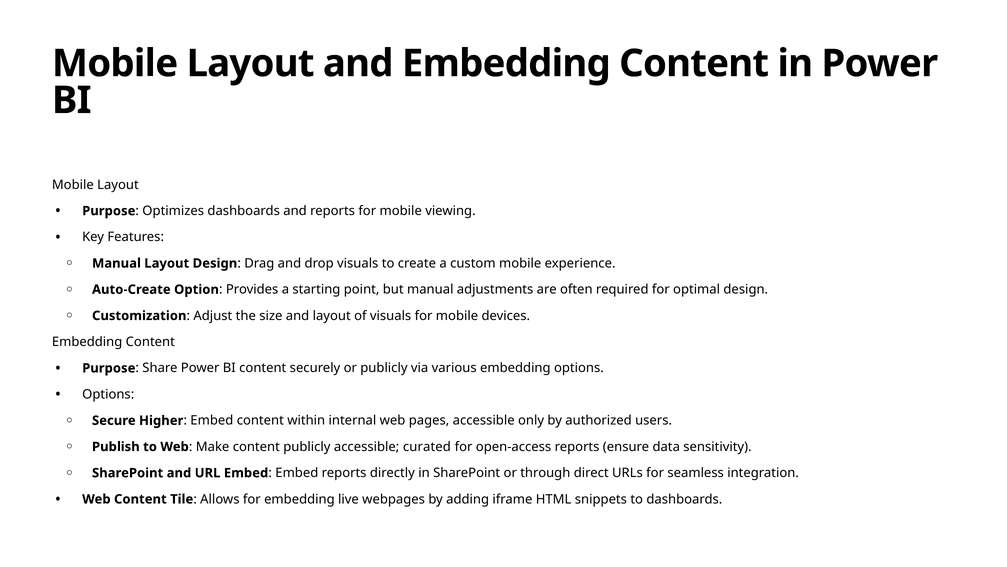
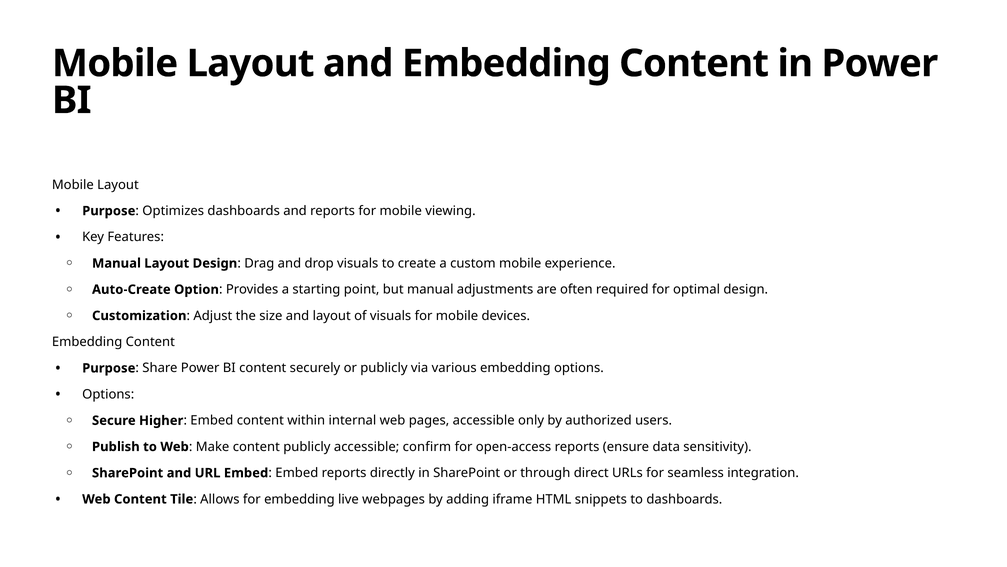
curated: curated -> confirm
